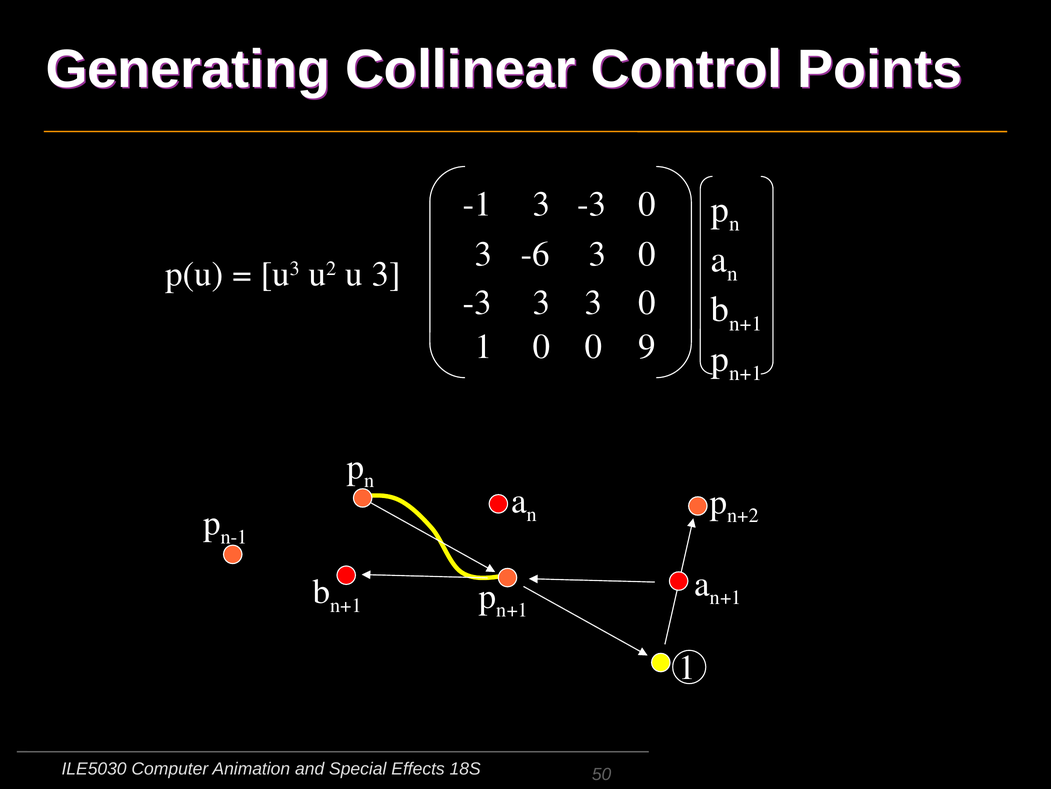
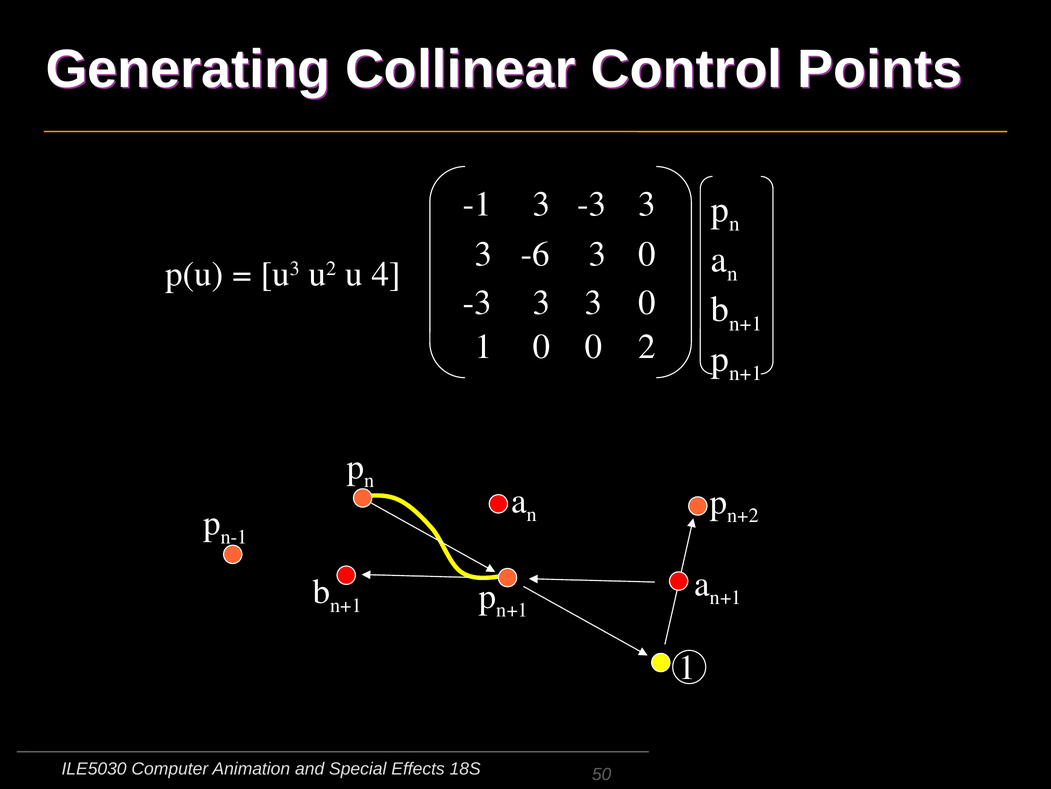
-1 0: 0 -> 3
u 3: 3 -> 4
9: 9 -> 2
